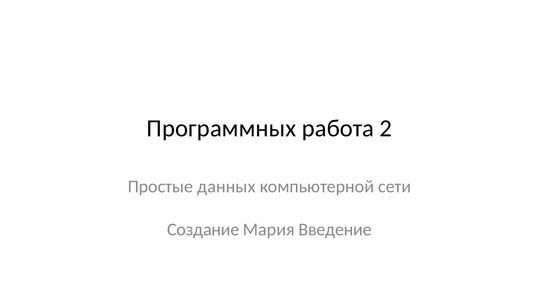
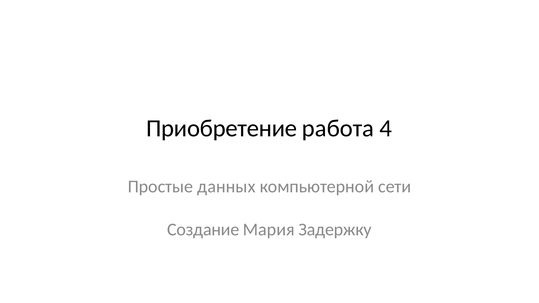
Программных: Программных -> Приобретение
2: 2 -> 4
Введение: Введение -> Задержку
